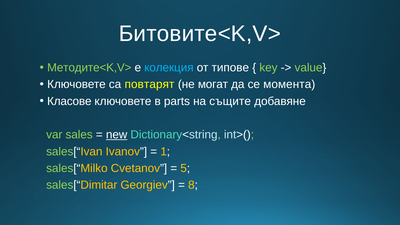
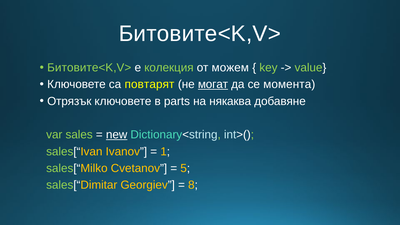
Методите<K,V> at (89, 68): Методите<K,V> -> Битовите<K,V>
колекция colour: light blue -> light green
типове: типове -> можем
могат underline: none -> present
Класове: Класове -> Отрязък
същите: същите -> някаква
